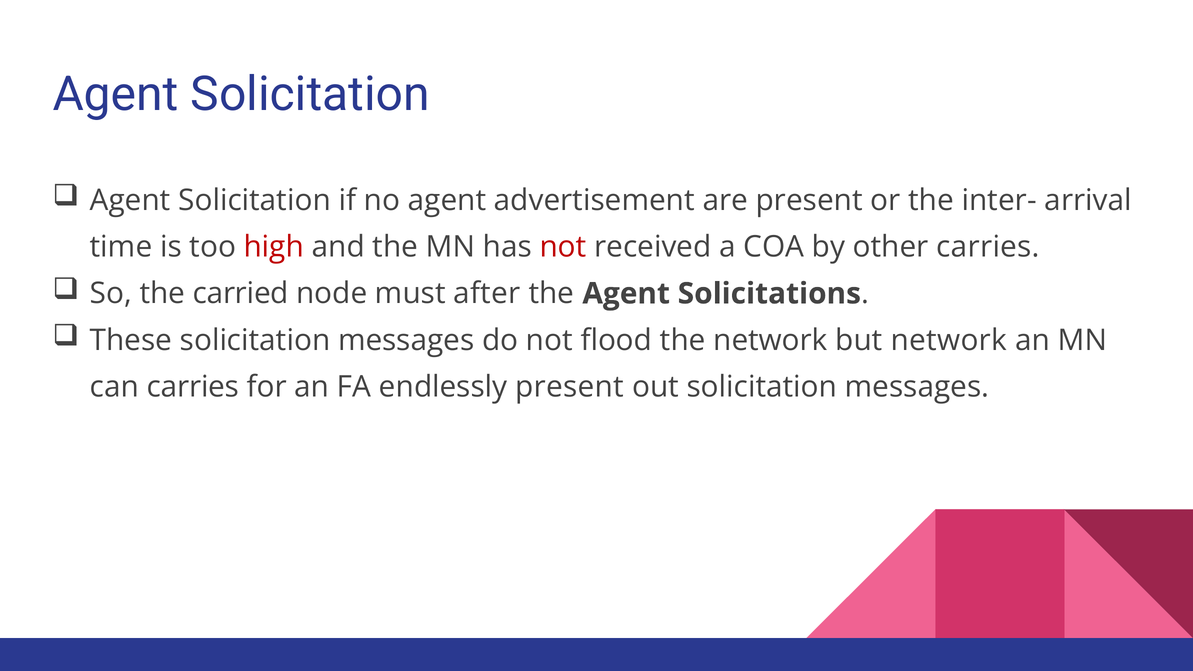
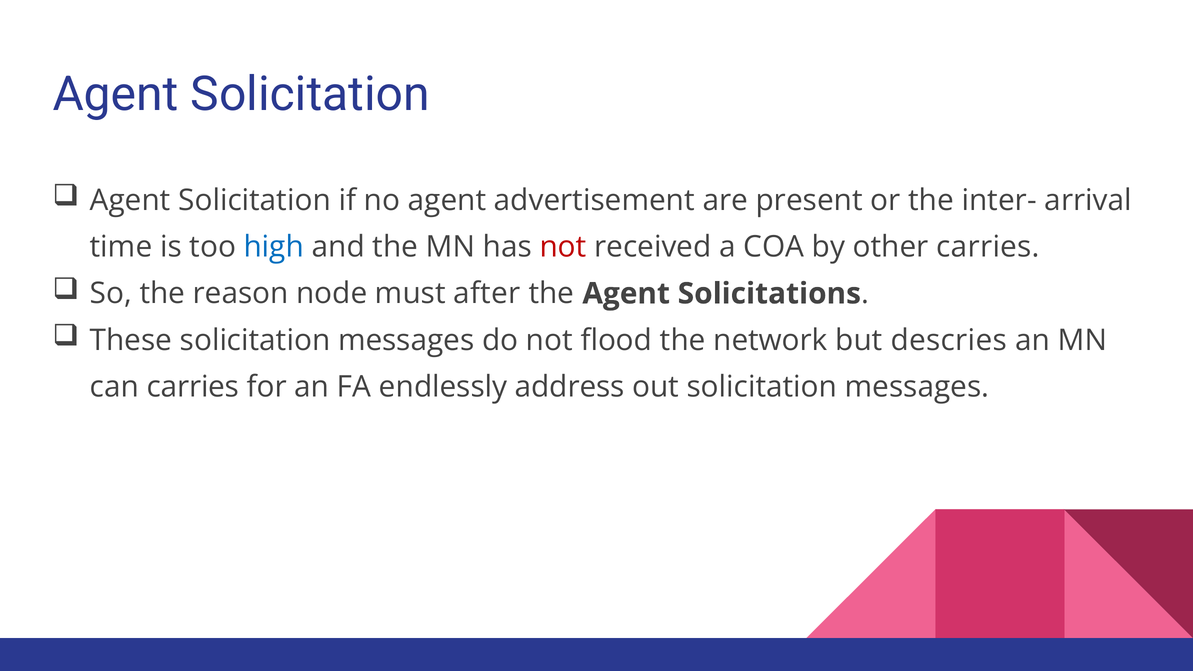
high colour: red -> blue
carried: carried -> reason
but network: network -> descries
endlessly present: present -> address
